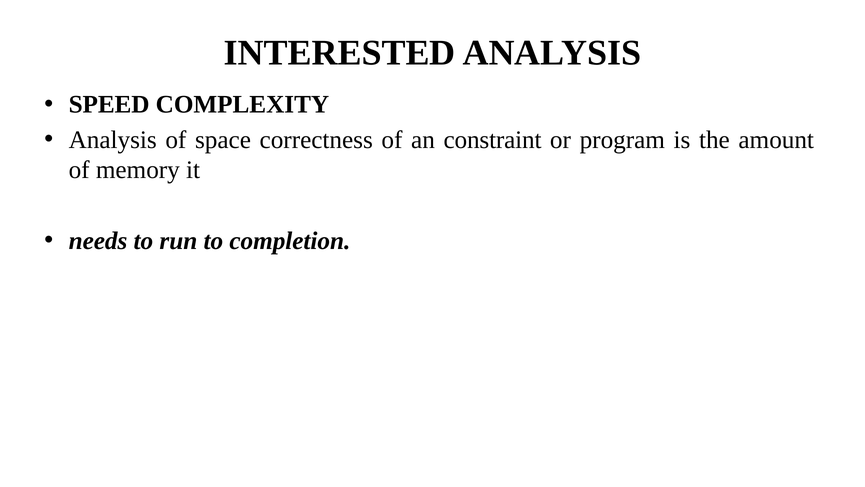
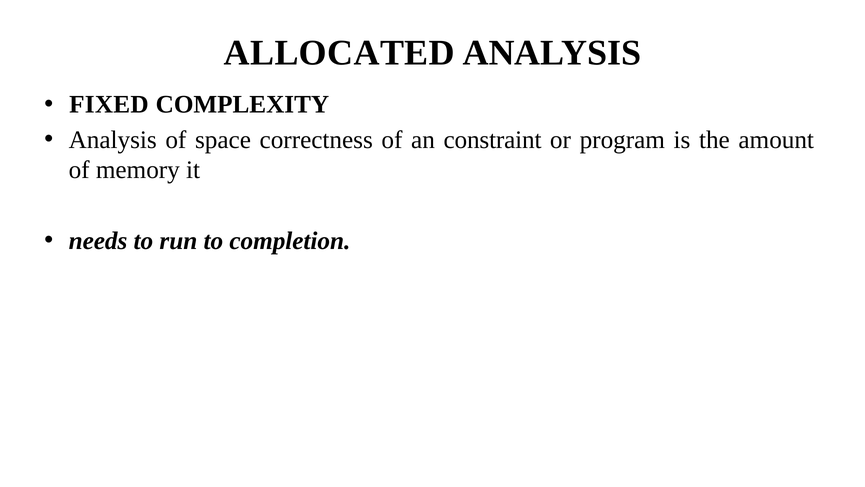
INTERESTED: INTERESTED -> ALLOCATED
SPEED: SPEED -> FIXED
